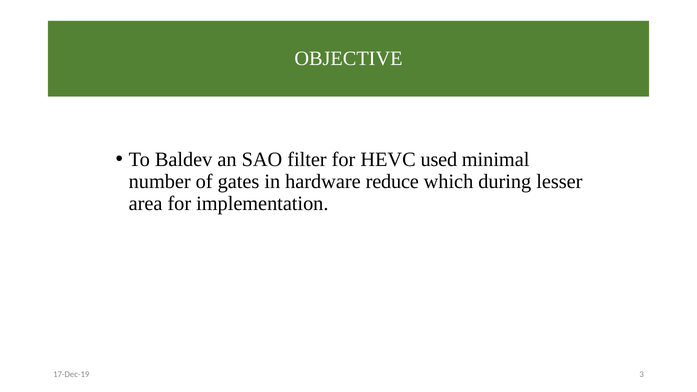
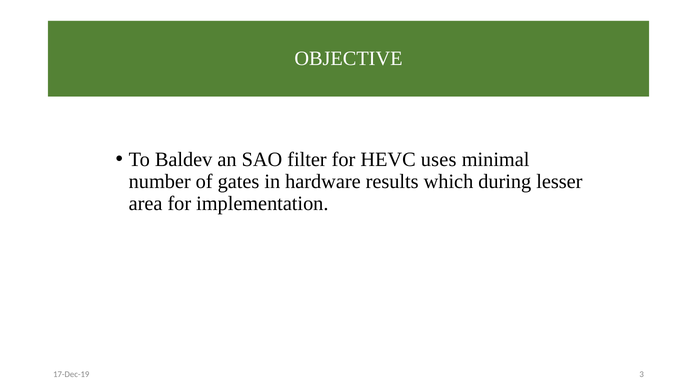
used: used -> uses
reduce: reduce -> results
